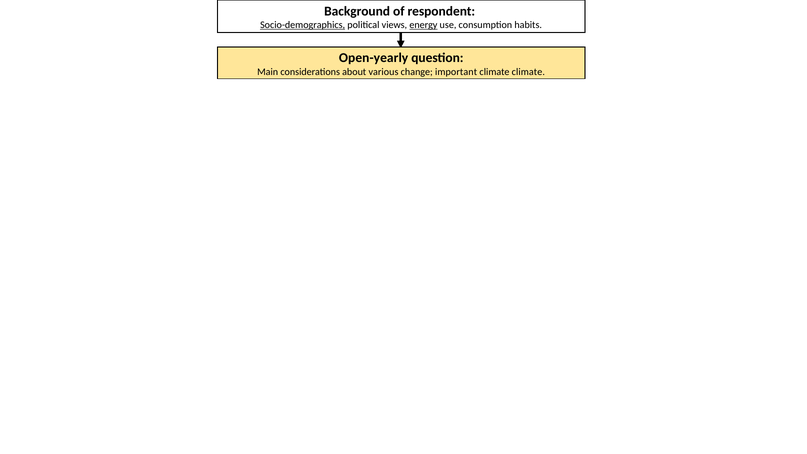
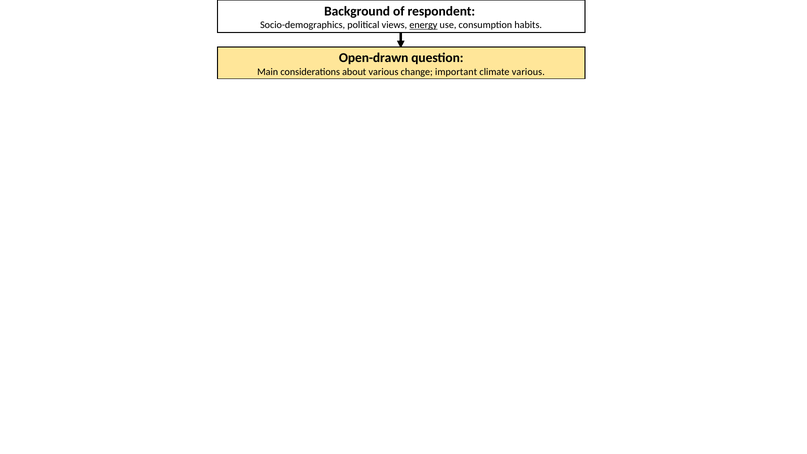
Socio-demographics underline: present -> none
Open-yearly: Open-yearly -> Open-drawn
climate climate: climate -> various
